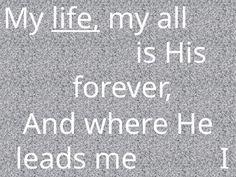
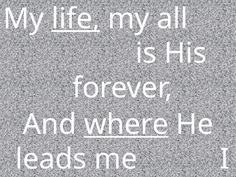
where underline: none -> present
